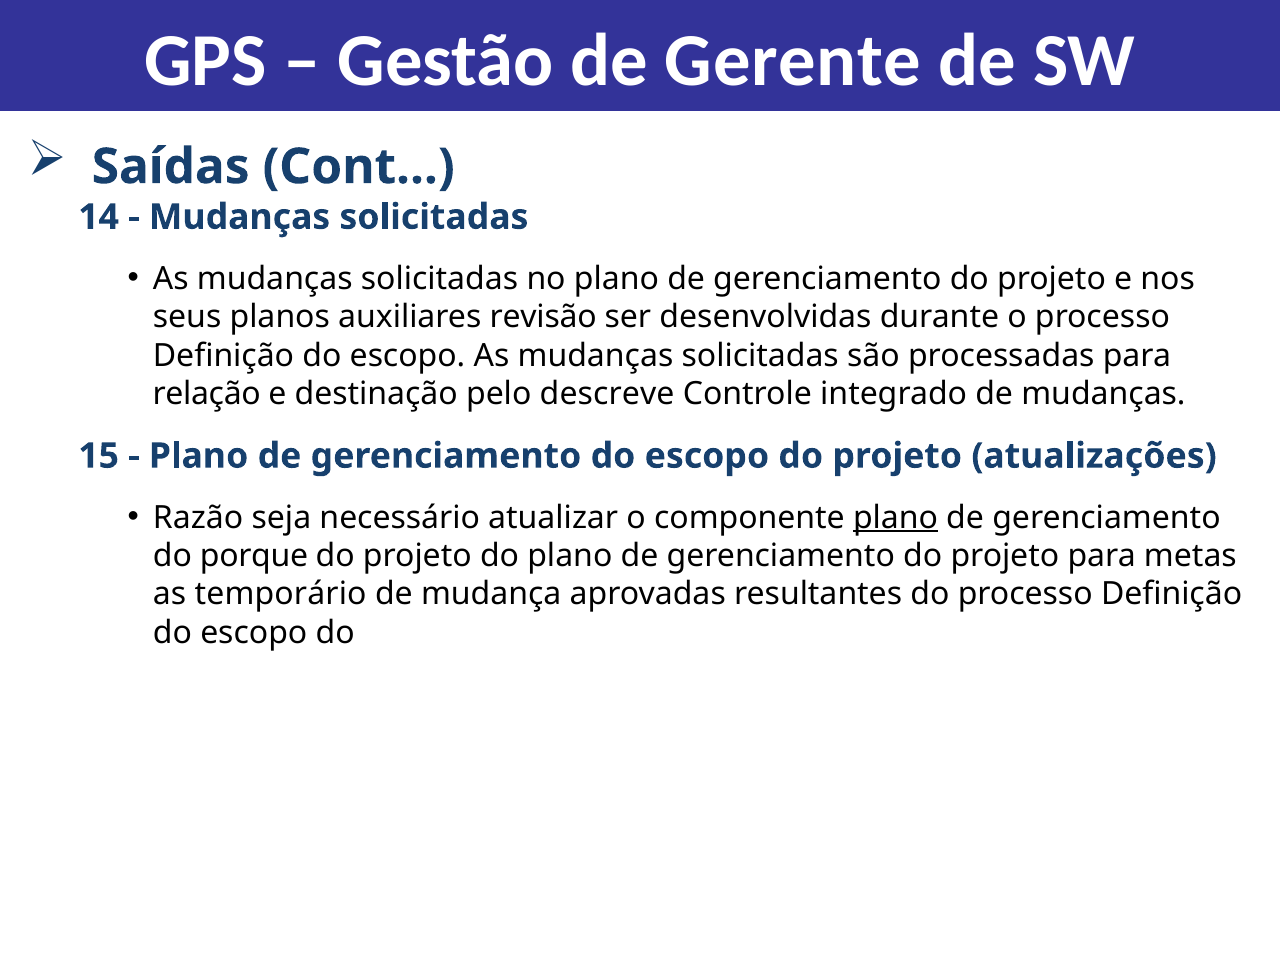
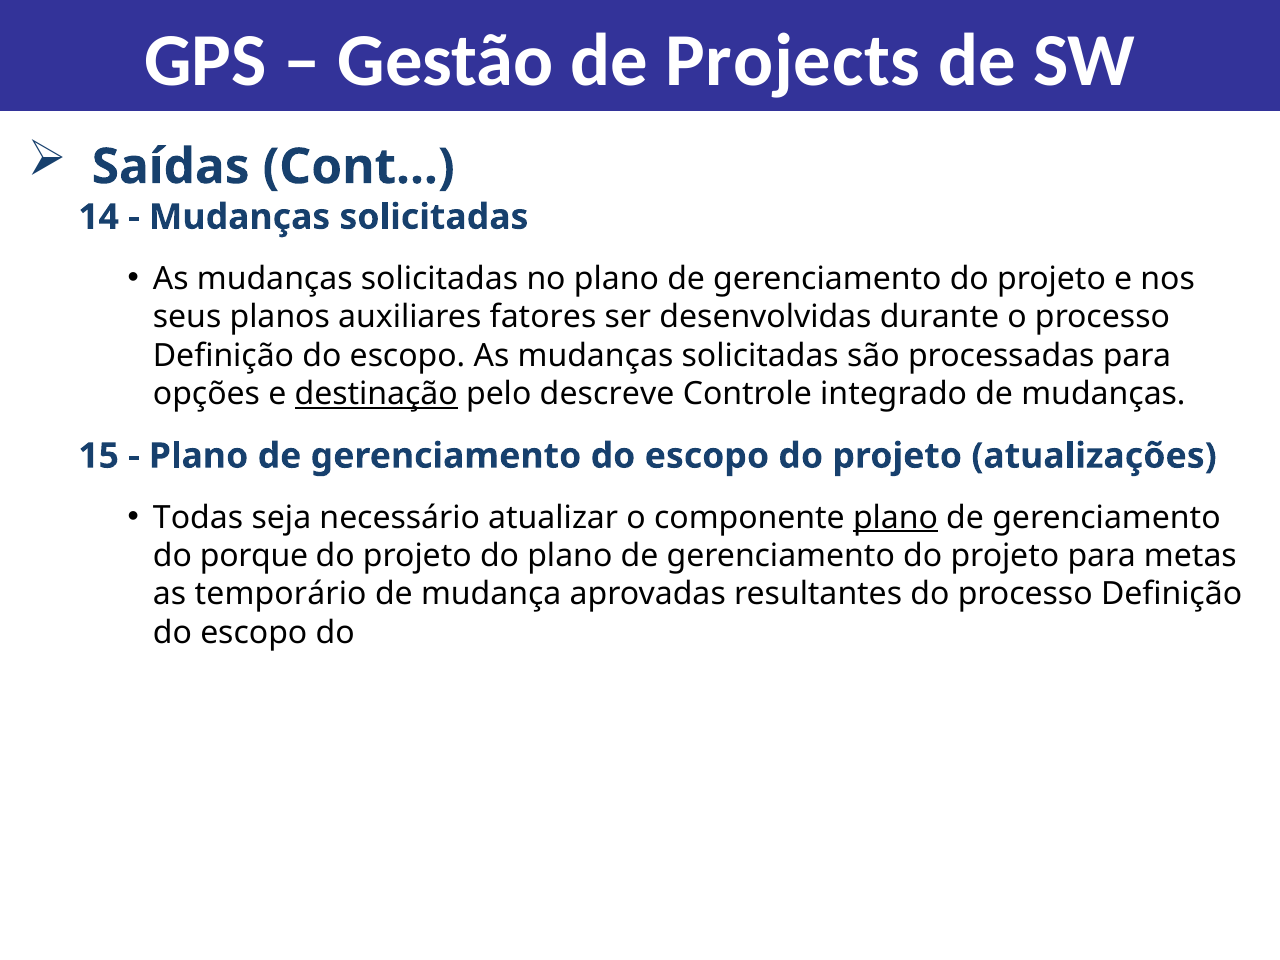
Gerente: Gerente -> Projects
revisão: revisão -> fatores
relação: relação -> opções
destinação underline: none -> present
Razão: Razão -> Todas
